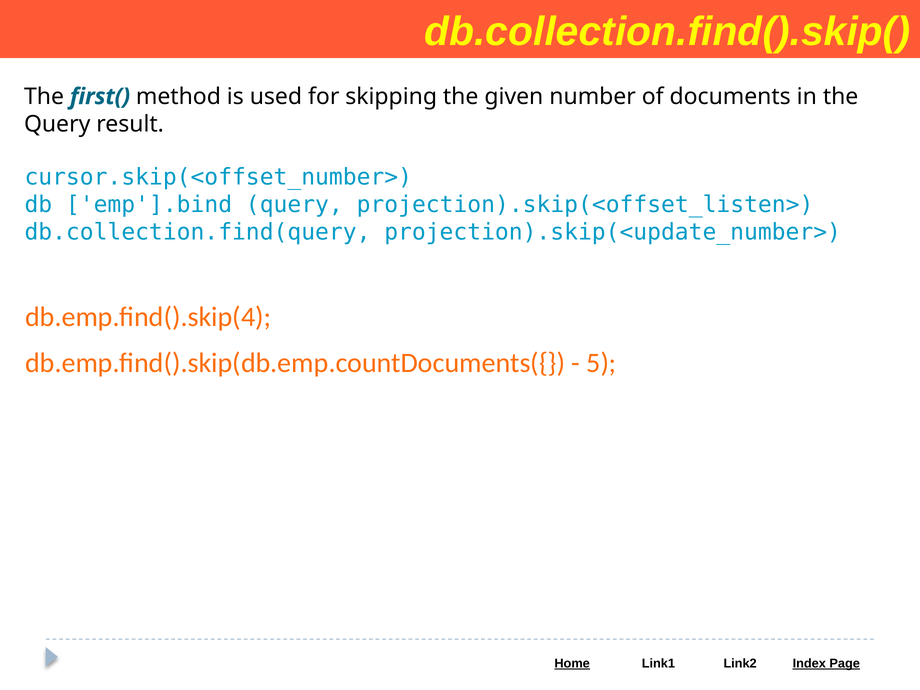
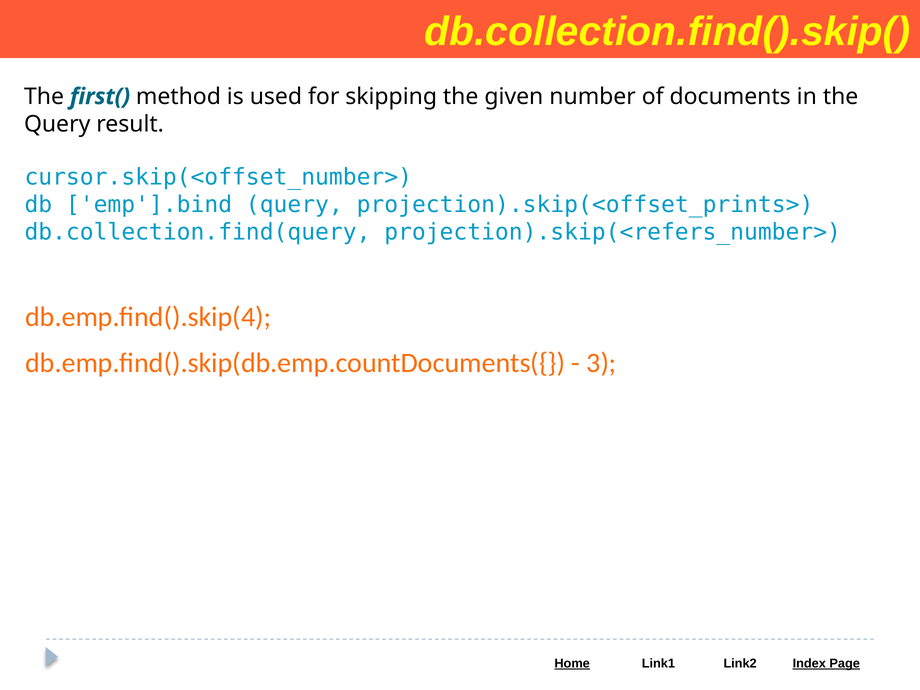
projection).skip(<offset_listen>: projection).skip(<offset_listen> -> projection).skip(<offset_prints>
projection).skip(<update_number>: projection).skip(<update_number> -> projection).skip(<refers_number>
5: 5 -> 3
